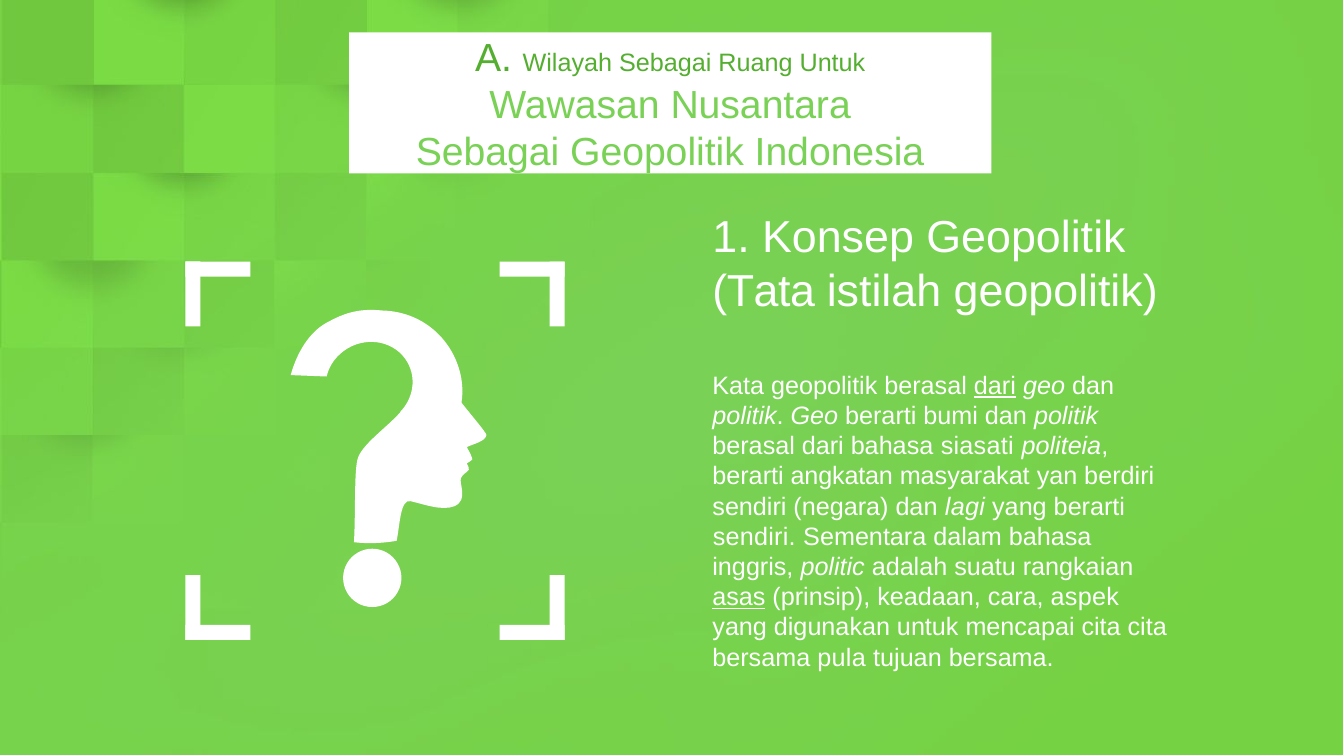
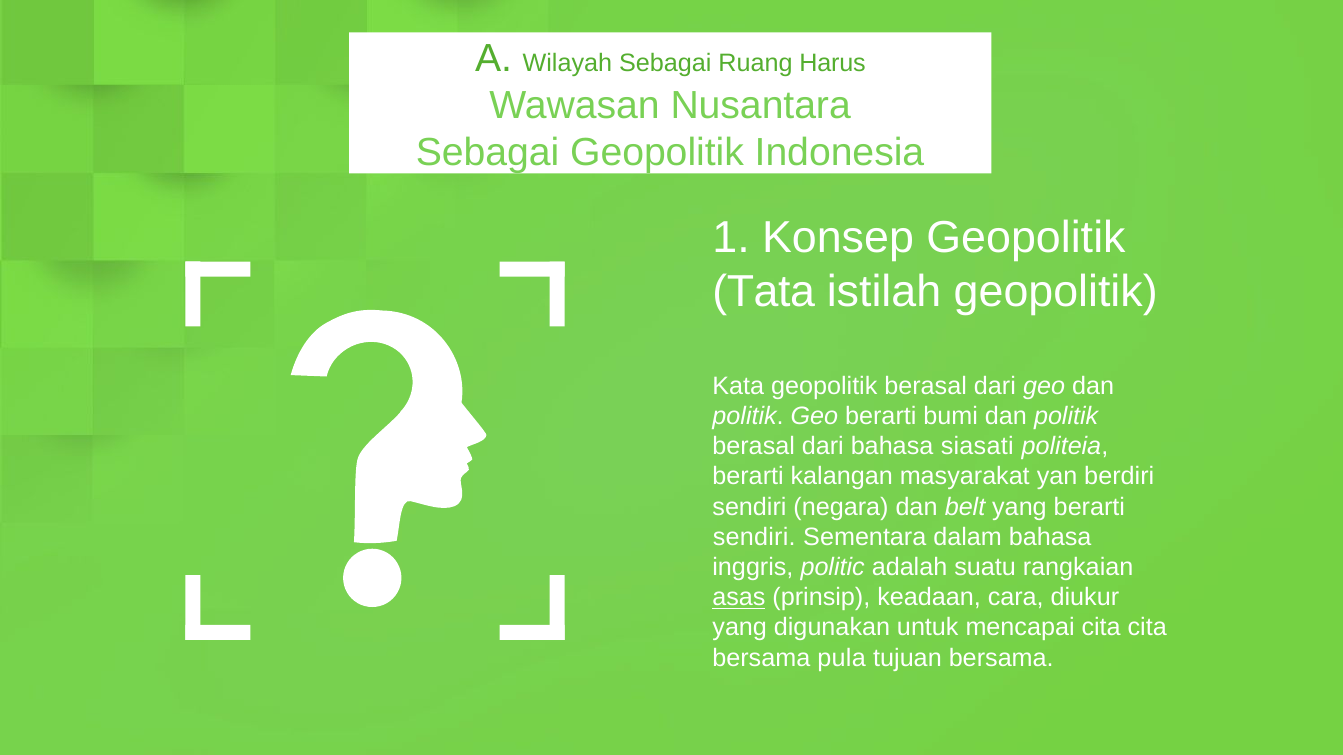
Ruang Untuk: Untuk -> Harus
dari at (995, 386) underline: present -> none
angkatan: angkatan -> kalangan
lagi: lagi -> belt
aspek: aspek -> diukur
